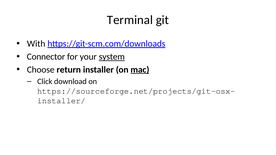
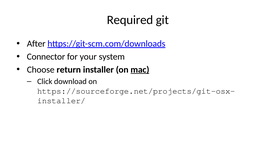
Terminal: Terminal -> Required
With: With -> After
system underline: present -> none
